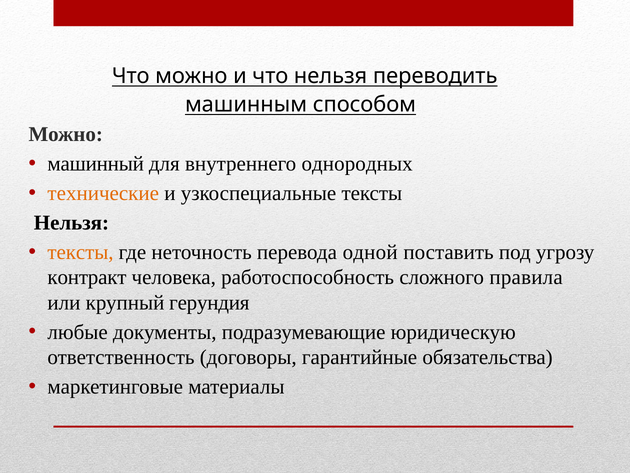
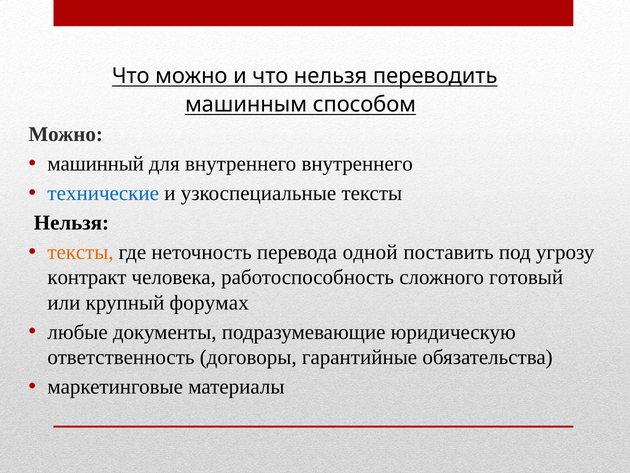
внутреннего однородных: однородных -> внутреннего
технические colour: orange -> blue
правила: правила -> готовый
герундия: герундия -> форумах
